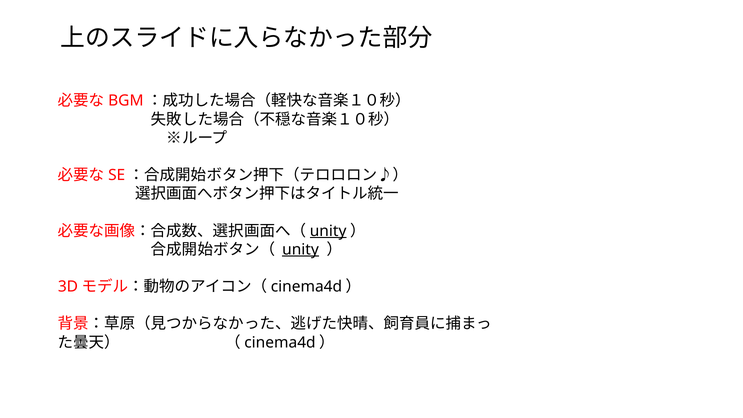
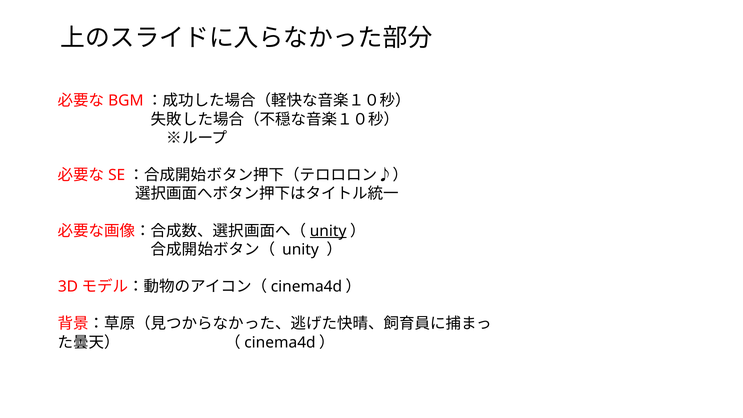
unity at (301, 249) underline: present -> none
